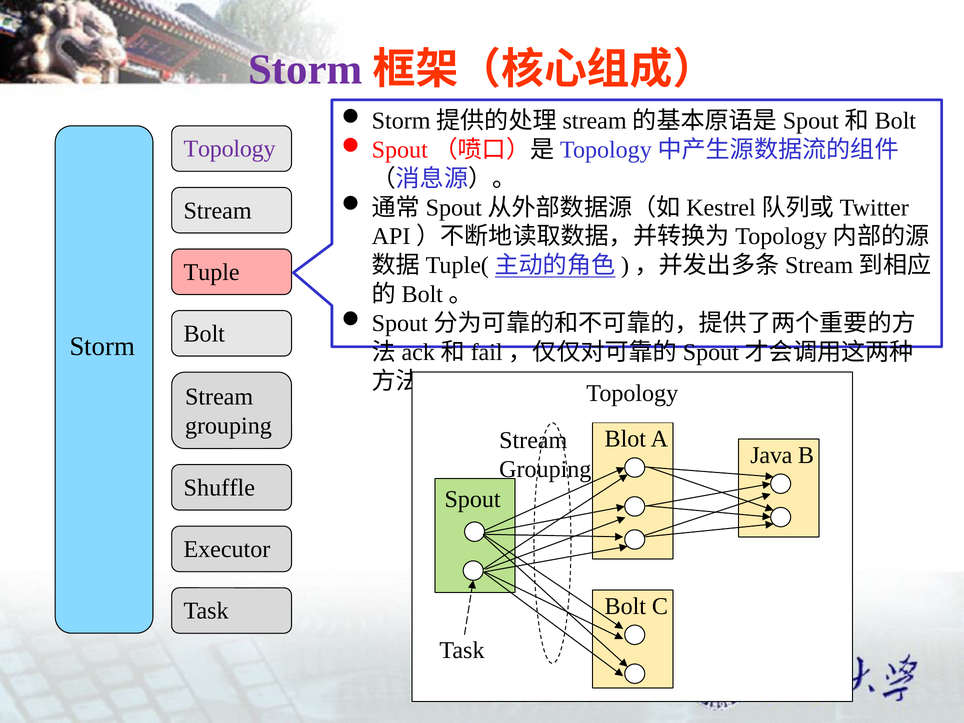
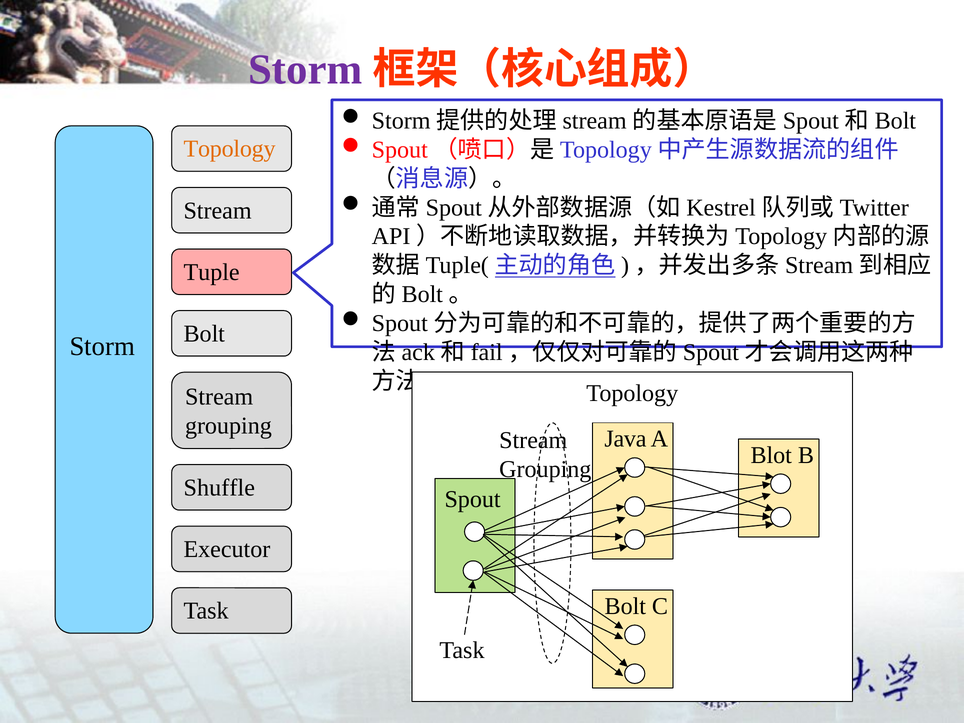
Topology at (230, 149) colour: purple -> orange
Blot: Blot -> Java
Java: Java -> Blot
